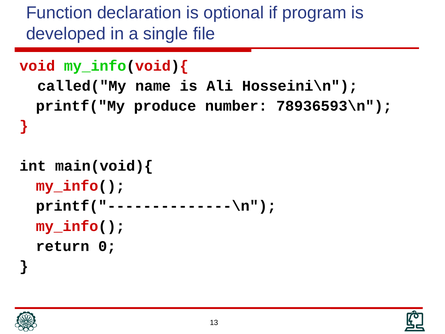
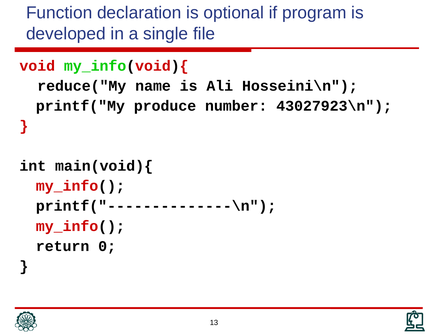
called("My: called("My -> reduce("My
78936593\n: 78936593\n -> 43027923\n
